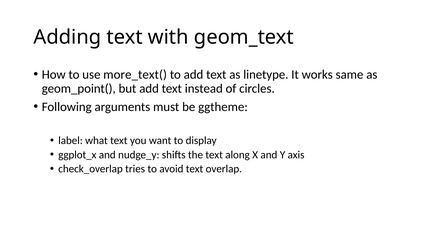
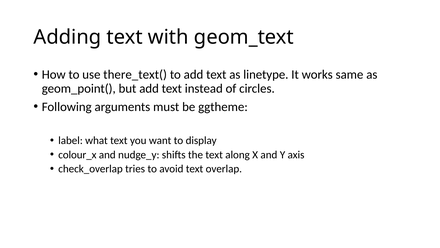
more_text(: more_text( -> there_text(
ggplot_x: ggplot_x -> colour_x
